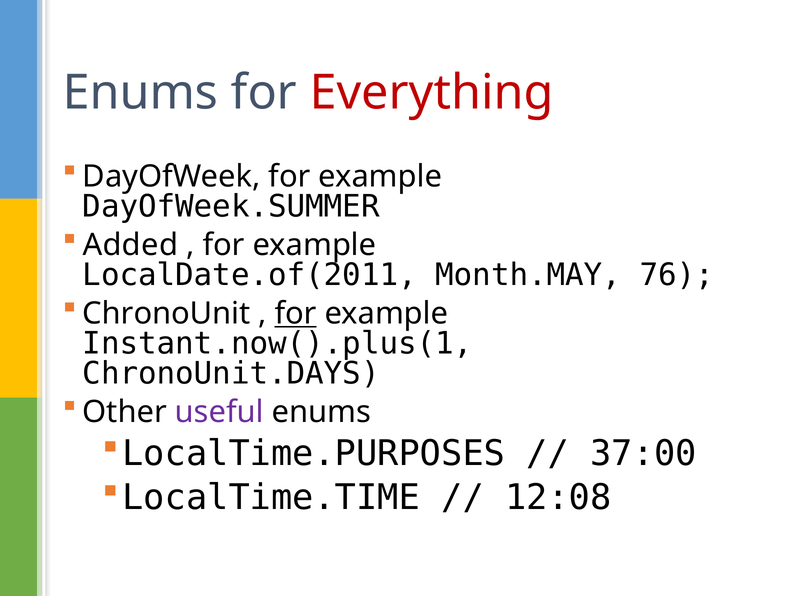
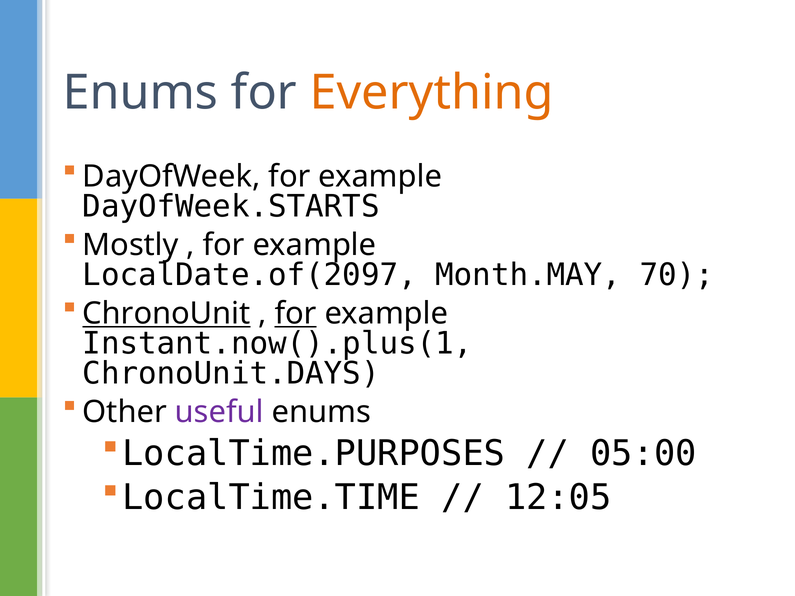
Everything colour: red -> orange
DayOfWeek.SUMMER: DayOfWeek.SUMMER -> DayOfWeek.STARTS
Added: Added -> Mostly
LocalDate.of(2011: LocalDate.of(2011 -> LocalDate.of(2097
76: 76 -> 70
ChronoUnit underline: none -> present
37:00: 37:00 -> 05:00
12:08: 12:08 -> 12:05
